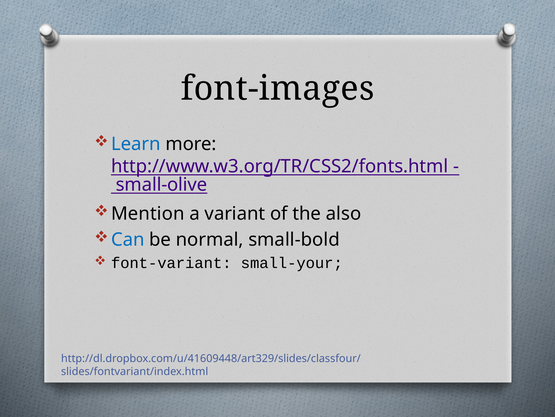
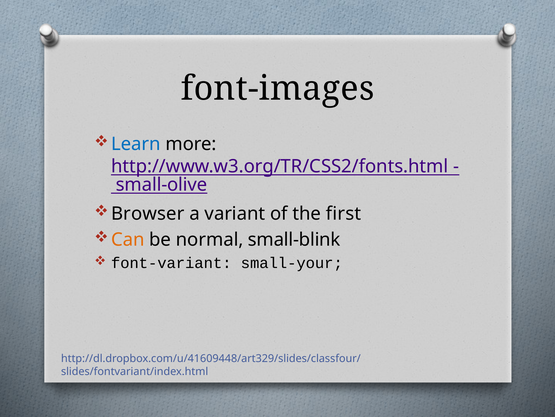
Mention: Mention -> Browser
also: also -> first
Can colour: blue -> orange
small-bold: small-bold -> small-blink
